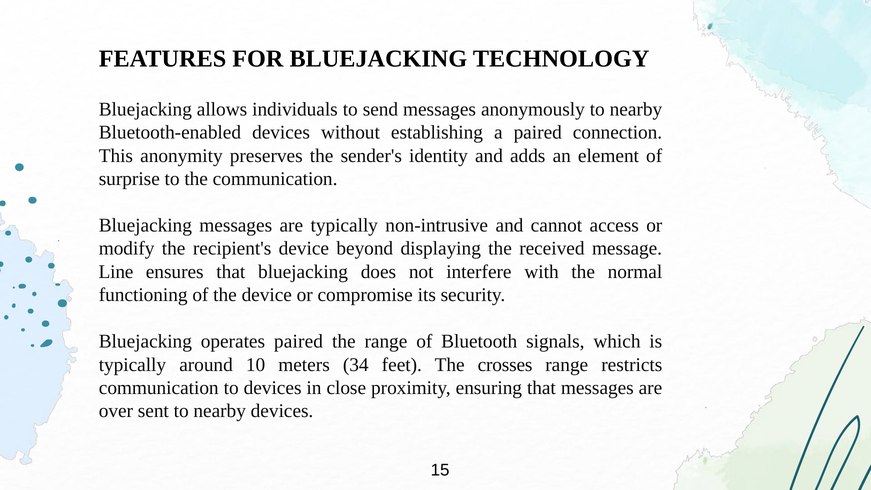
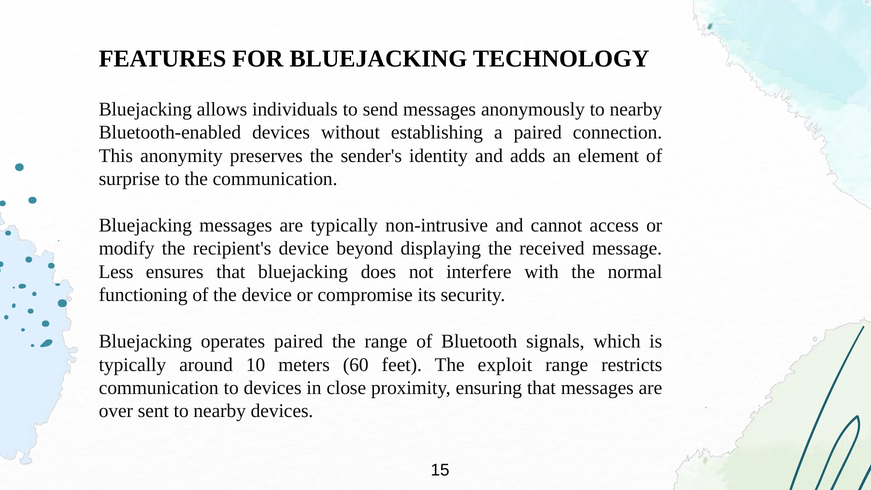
Line: Line -> Less
34: 34 -> 60
crosses: crosses -> exploit
